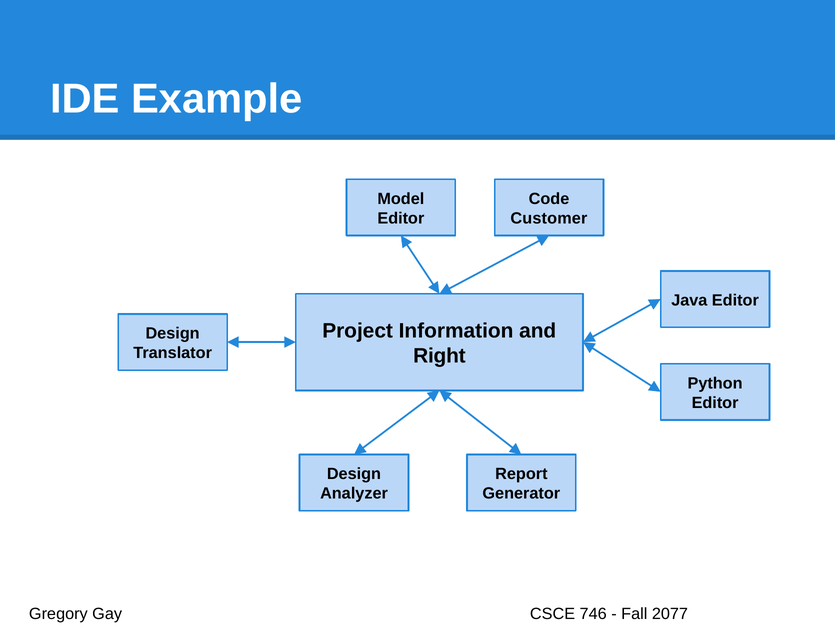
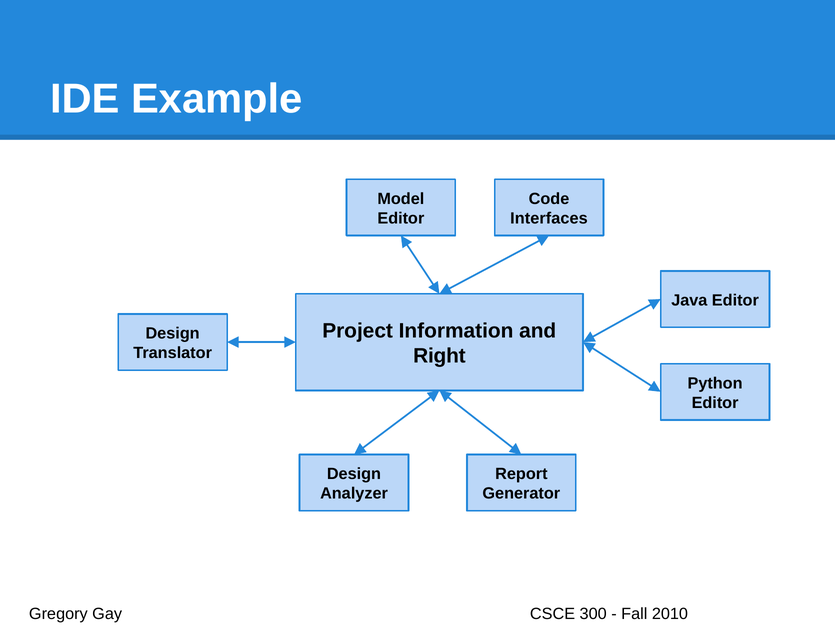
Customer: Customer -> Interfaces
746: 746 -> 300
2077: 2077 -> 2010
